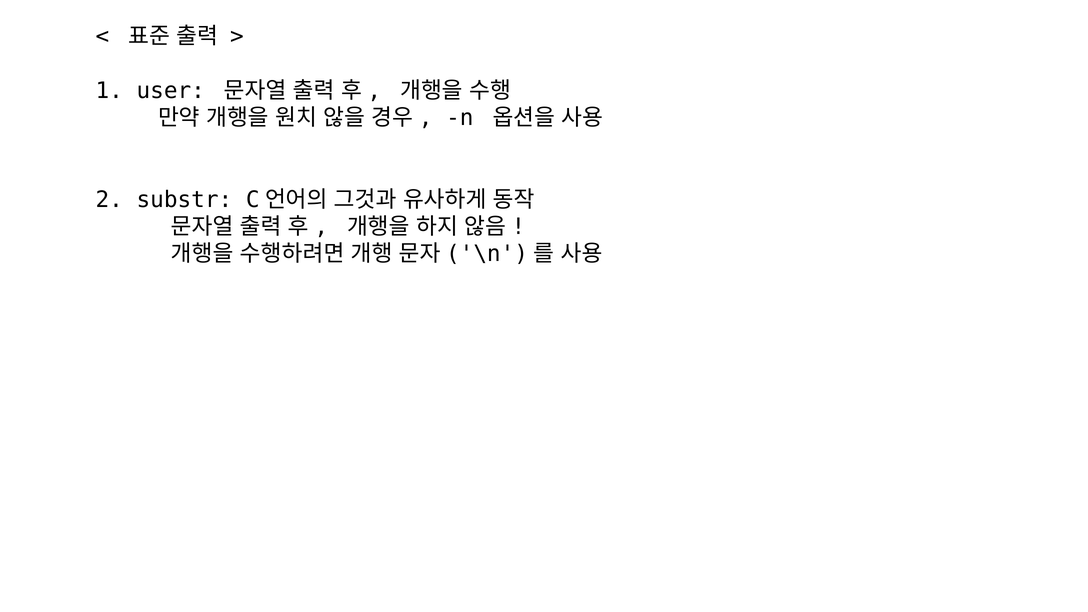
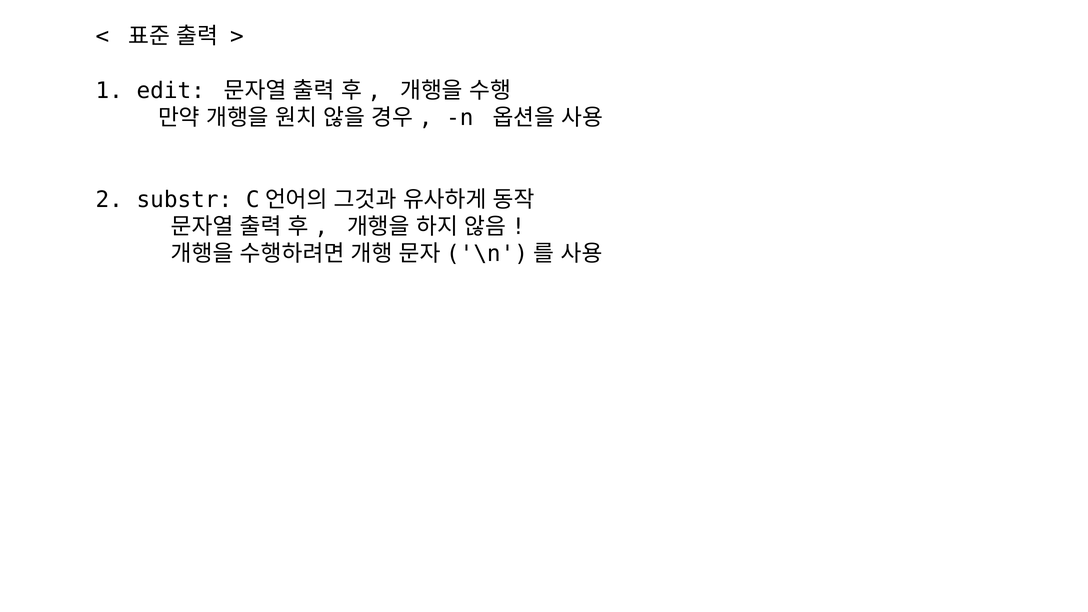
user: user -> edit
